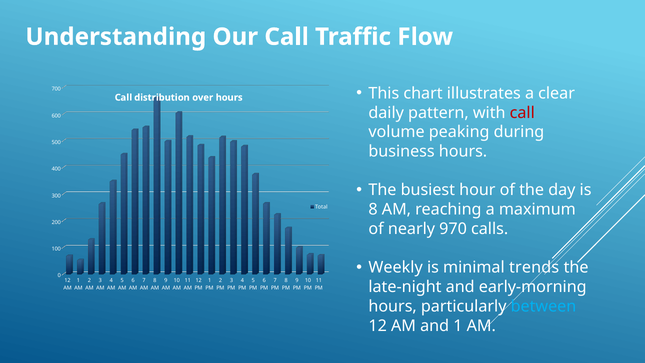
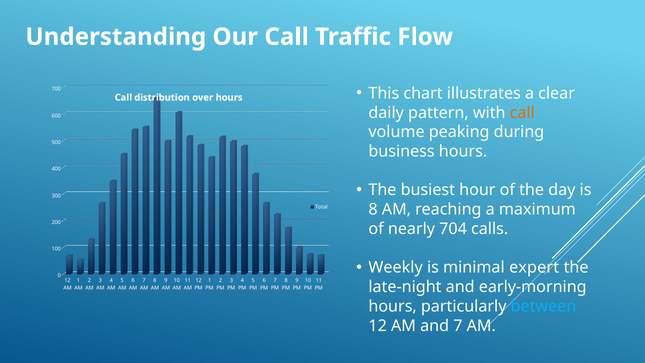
call at (522, 113) colour: red -> orange
970: 970 -> 704
trends: trends -> expert
and 1: 1 -> 7
